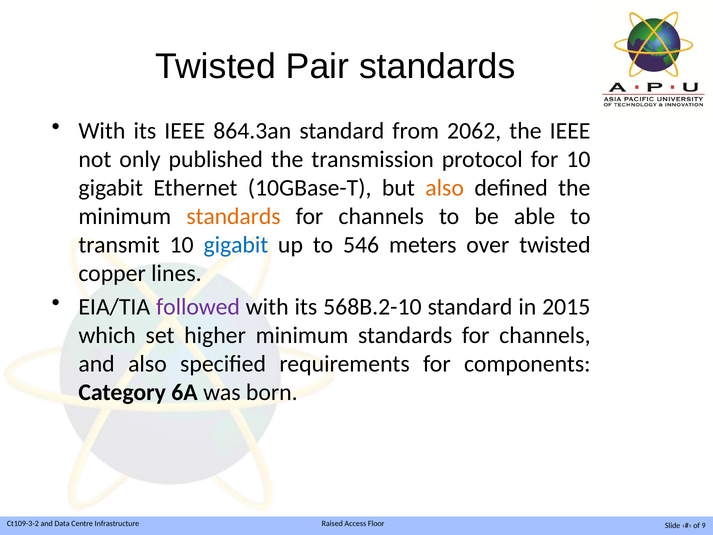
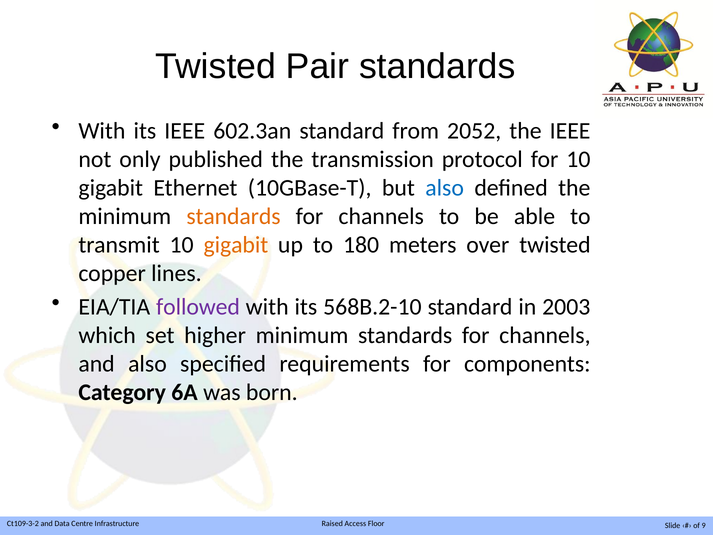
864.3an: 864.3an -> 602.3an
2062: 2062 -> 2052
also at (445, 188) colour: orange -> blue
gigabit at (236, 245) colour: blue -> orange
546: 546 -> 180
2015: 2015 -> 2003
